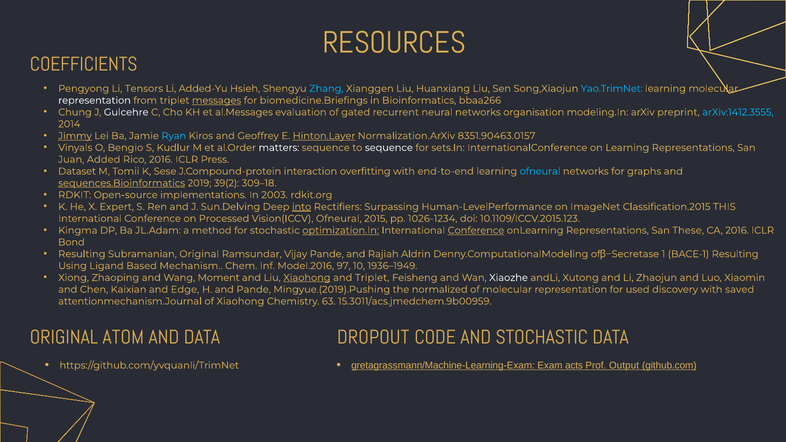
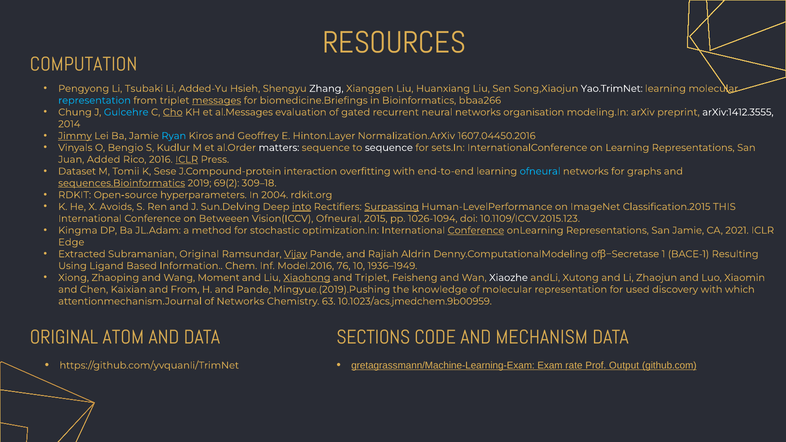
COEFFICIENTS: COEFFICIENTS -> COMPUTATION
Tensors: Tensors -> Tsubaki
Zhang colour: light blue -> white
Yao.TrimNet colour: light blue -> white
representation at (95, 100) colour: white -> light blue
Gulcehre colour: white -> light blue
Cho underline: none -> present
arXiv:1412.3555 colour: light blue -> white
Hinton.Layer underline: present -> none
8351.90463.0157: 8351.90463.0157 -> 1607.04450.2016
ICLR at (187, 160) underline: none -> present
39(2: 39(2 -> 69(2
implementations: implementations -> hyperparameters
2003: 2003 -> 2004
Expert: Expert -> Avoids
Surpassing underline: none -> present
Processed: Processed -> Betweeen
1026-1234: 1026-1234 -> 1026-1094
optimization.In underline: present -> none
San These: These -> Jamie
CA 2016: 2016 -> 2021
Bond: Bond -> Edge
Resulting at (82, 254): Resulting -> Extracted
Vijay underline: none -> present
Mechanism: Mechanism -> Information
97: 97 -> 76
and Edge: Edge -> From
normalized: normalized -> knowledge
saved: saved -> which
of Xiaohong: Xiaohong -> Networks
15.3011/acs.jmedchem.9b00959: 15.3011/acs.jmedchem.9b00959 -> 10.1023/acs.jmedchem.9b00959
DROPOUT: DROPOUT -> SECTIONS
AND STOCHASTIC: STOCHASTIC -> MECHANISM
acts: acts -> rate
